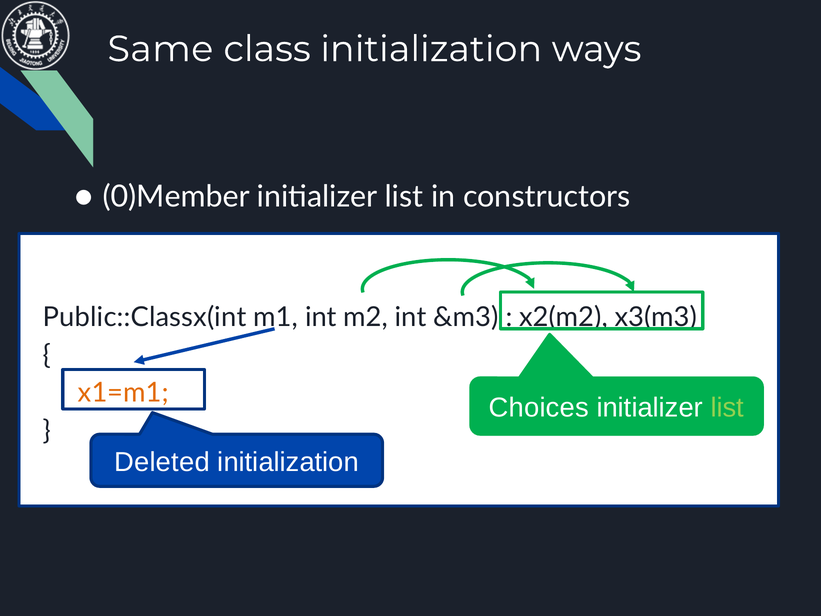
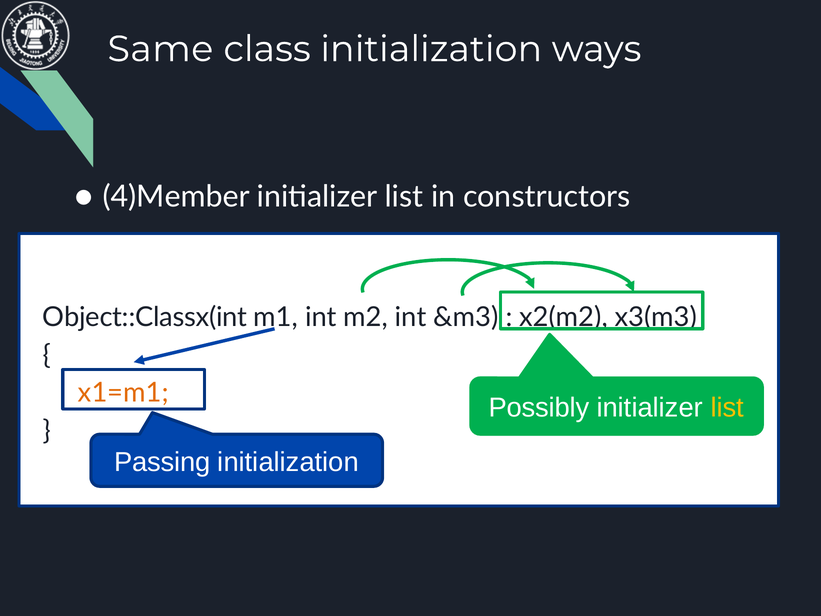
0)Member: 0)Member -> 4)Member
Public::Classx(int: Public::Classx(int -> Object::Classx(int
Choices: Choices -> Possibly
list at (727, 408) colour: light green -> yellow
Deleted: Deleted -> Passing
